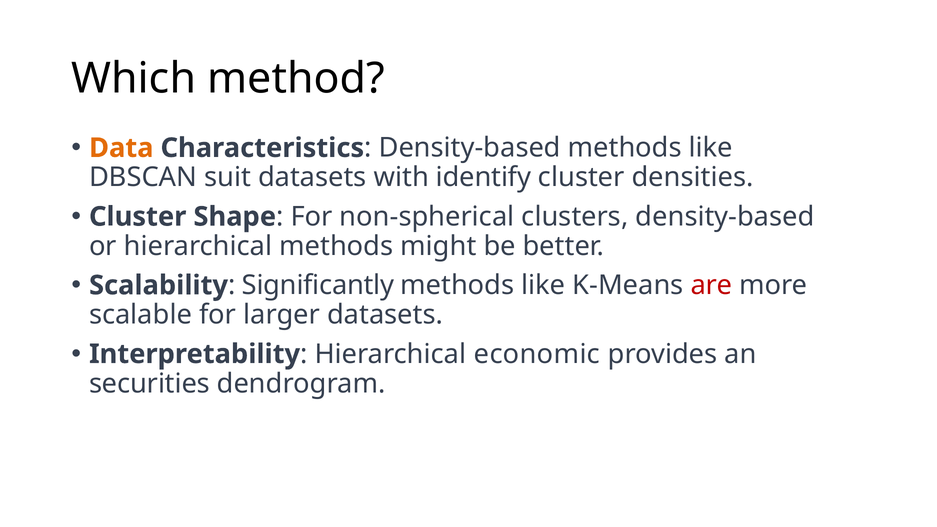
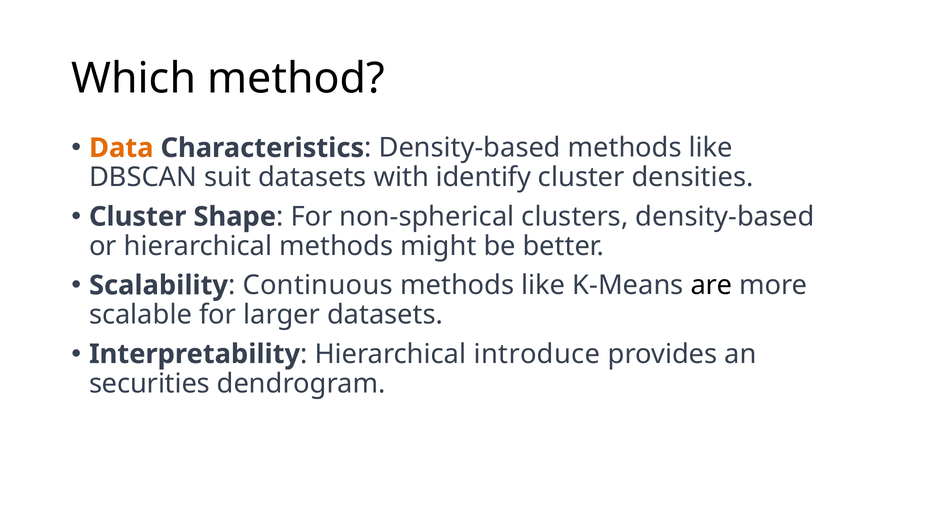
Significantly: Significantly -> Continuous
are colour: red -> black
economic: economic -> introduce
